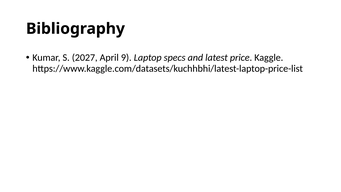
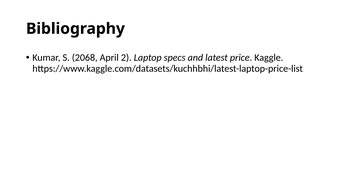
2027: 2027 -> 2068
9: 9 -> 2
